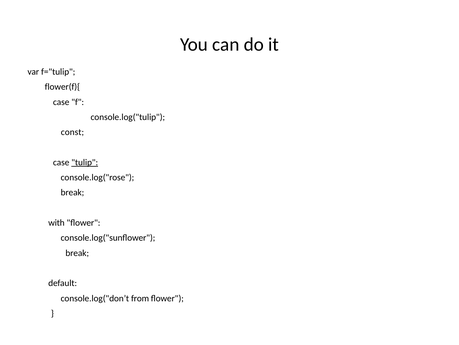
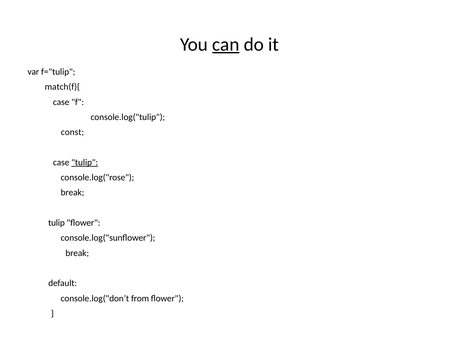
can underline: none -> present
flower(f){: flower(f){ -> match(f){
with at (56, 222): with -> tulip
